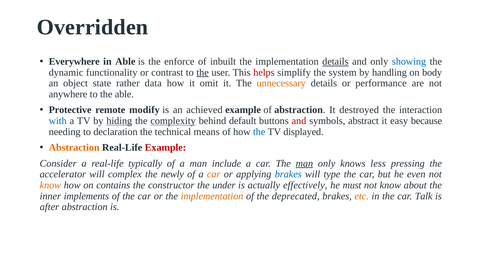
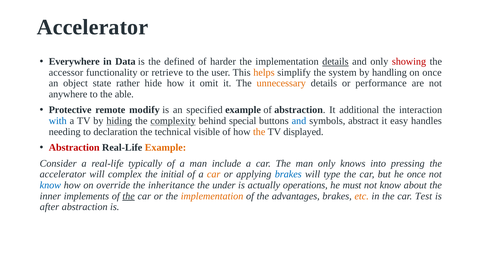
Overridden at (92, 27): Overridden -> Accelerator
in Able: Able -> Data
enforce: enforce -> defined
inbuilt: inbuilt -> harder
showing colour: blue -> red
dynamic: dynamic -> accessor
contrast: contrast -> retrieve
the at (203, 72) underline: present -> none
helps colour: red -> orange
on body: body -> once
data: data -> hide
achieved: achieved -> specified
destroyed: destroyed -> additional
default: default -> special
and at (299, 121) colour: red -> blue
because: because -> handles
means: means -> visible
the at (259, 132) colour: blue -> orange
Abstraction at (74, 148) colour: orange -> red
Example at (165, 148) colour: red -> orange
man at (304, 164) underline: present -> none
less: less -> into
newly: newly -> initial
he even: even -> once
know at (50, 185) colour: orange -> blue
contains: contains -> override
constructor: constructor -> inheritance
effectively: effectively -> operations
the at (129, 196) underline: none -> present
deprecated: deprecated -> advantages
Talk: Talk -> Test
